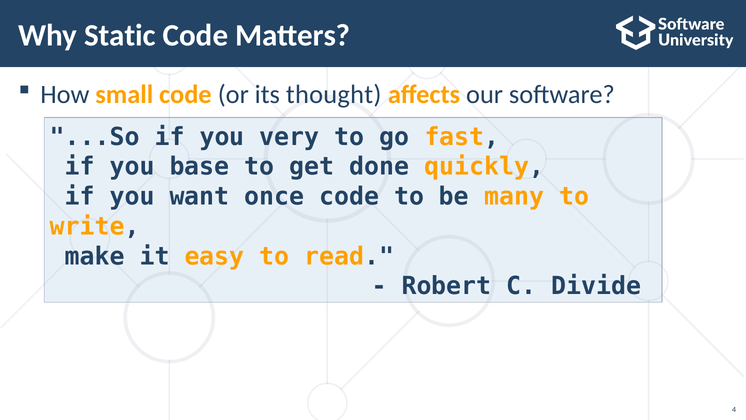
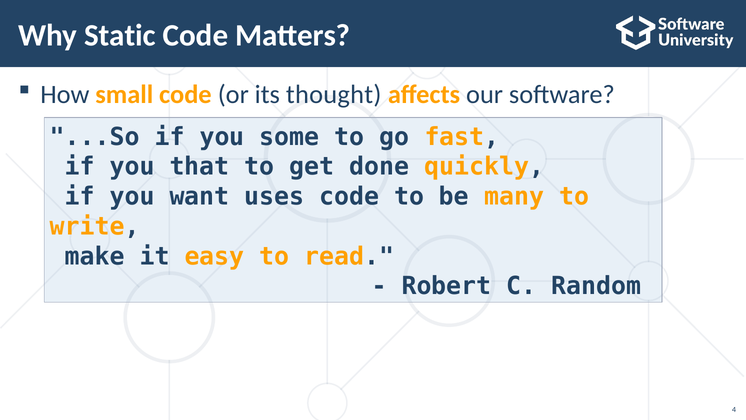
very: very -> some
base: base -> that
once: once -> uses
Divide: Divide -> Random
